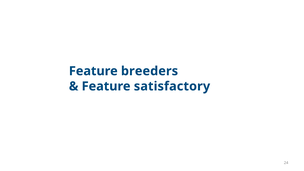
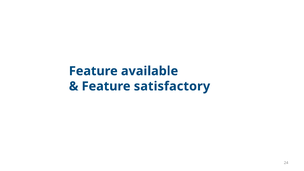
breeders: breeders -> available
